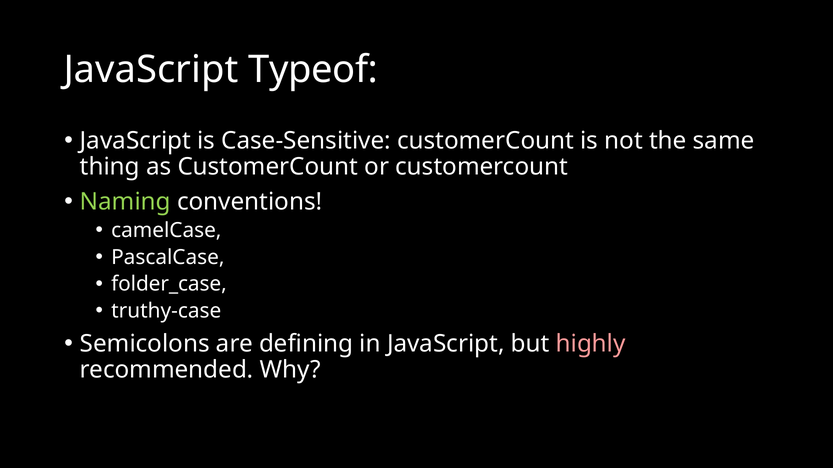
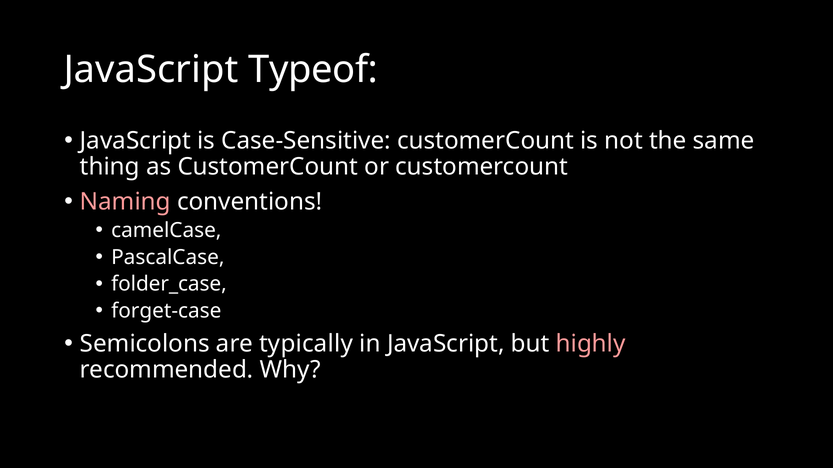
Naming colour: light green -> pink
truthy-case: truthy-case -> forget-case
defining: defining -> typically
